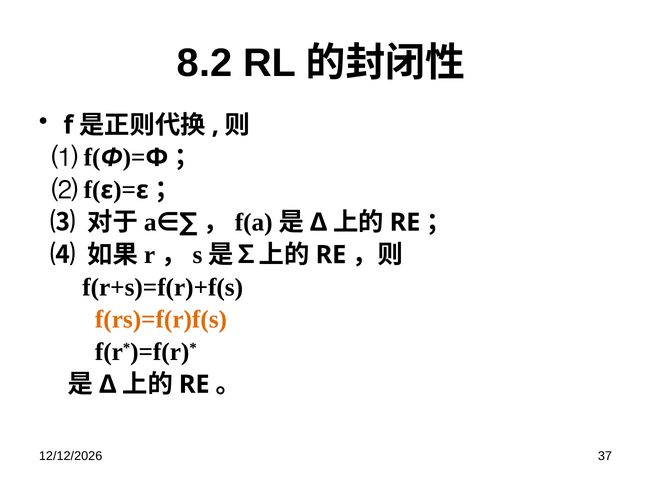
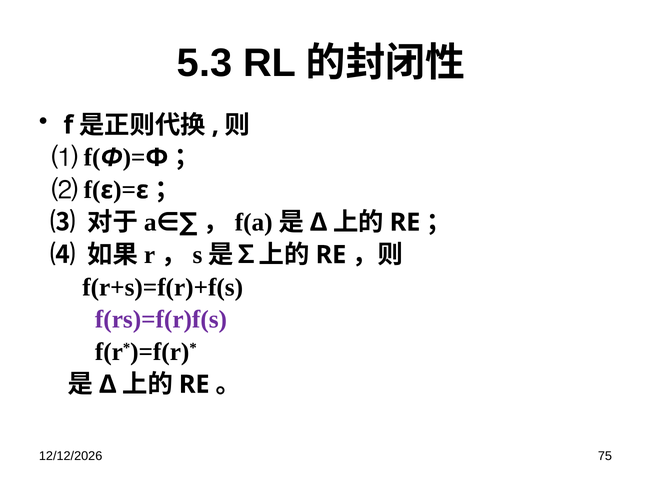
8.2: 8.2 -> 5.3
f(rs)=f(r)f(s colour: orange -> purple
37: 37 -> 75
